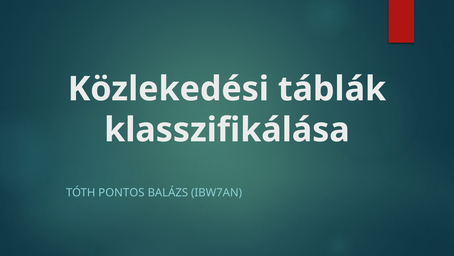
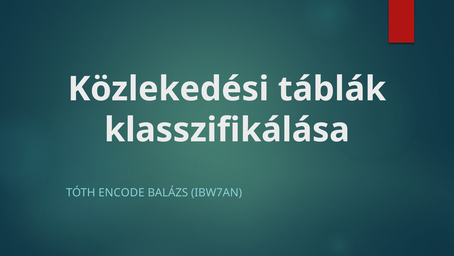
PONTOS: PONTOS -> ENCODE
